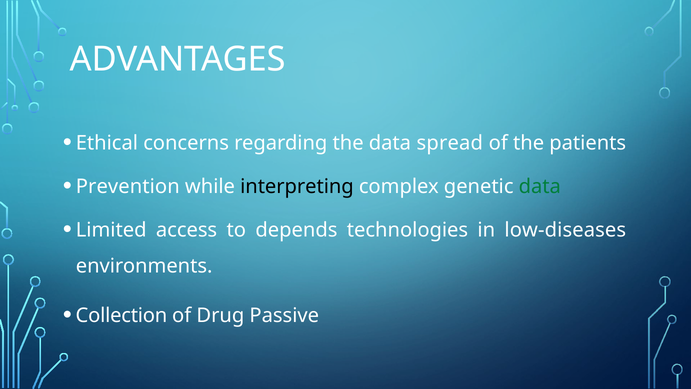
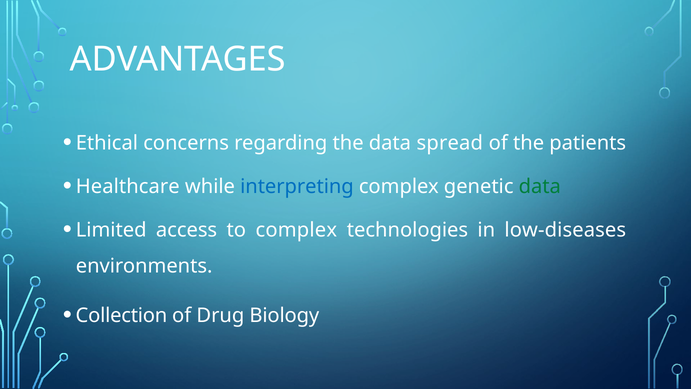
Prevention: Prevention -> Healthcare
interpreting colour: black -> blue
to depends: depends -> complex
Passive: Passive -> Biology
